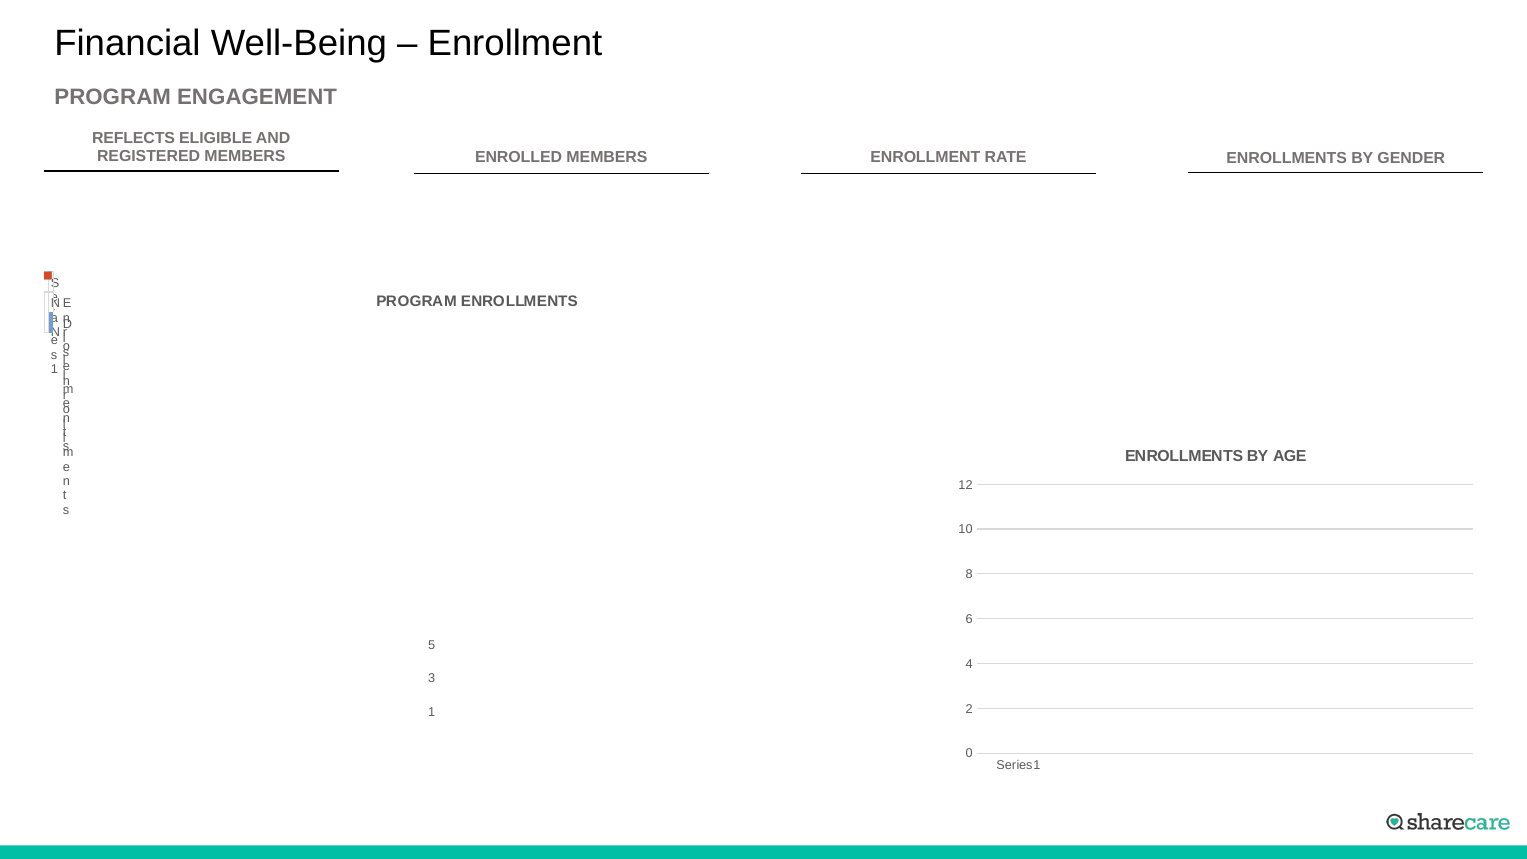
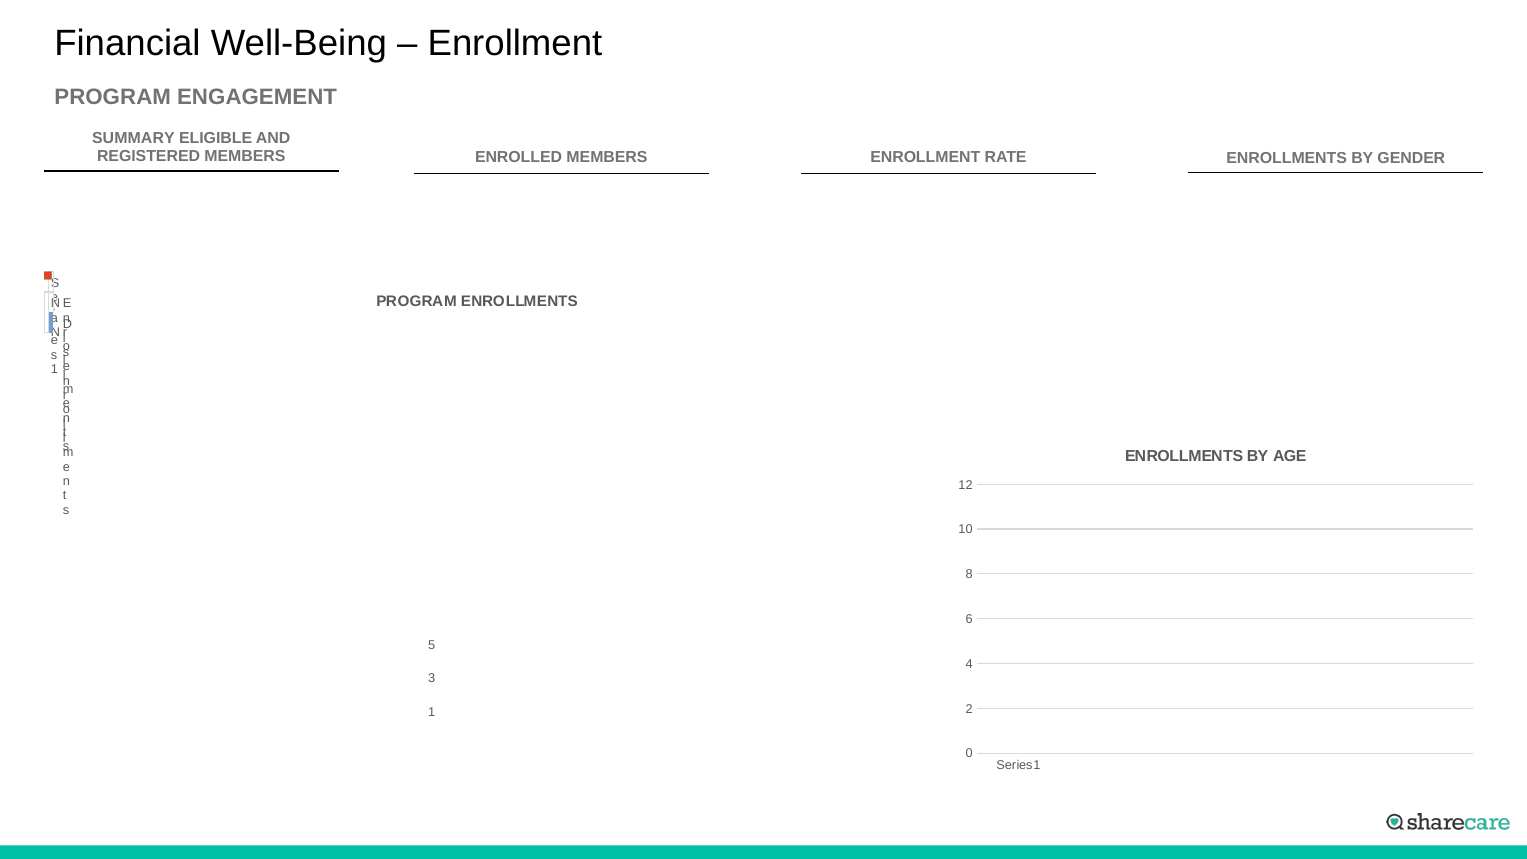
REFLECTS: REFLECTS -> SUMMARY
